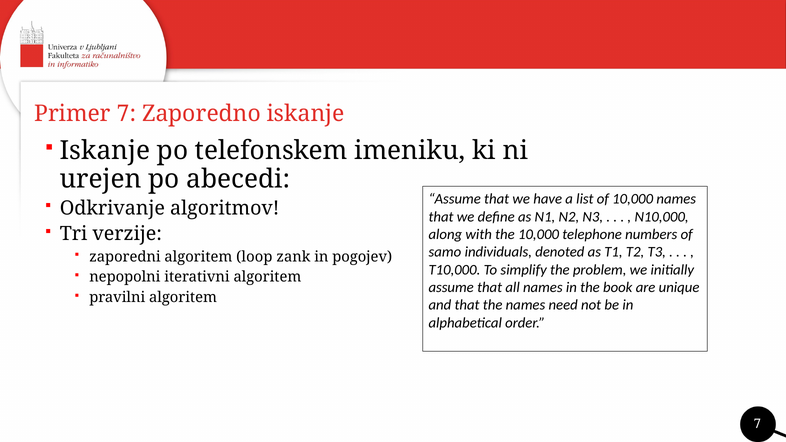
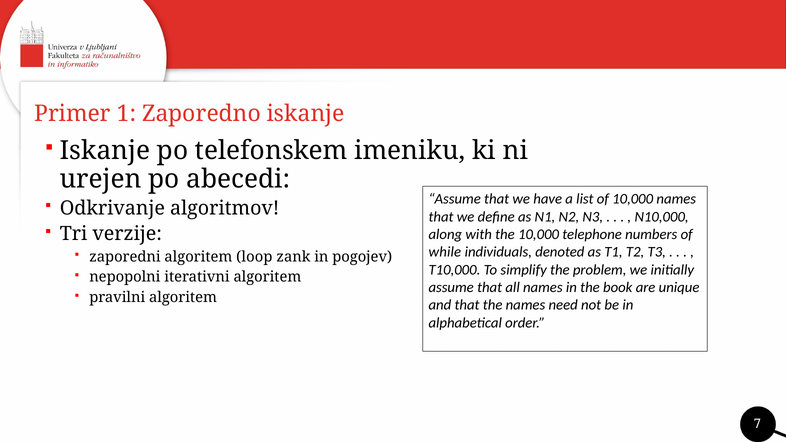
Primer 7: 7 -> 1
samo: samo -> while
